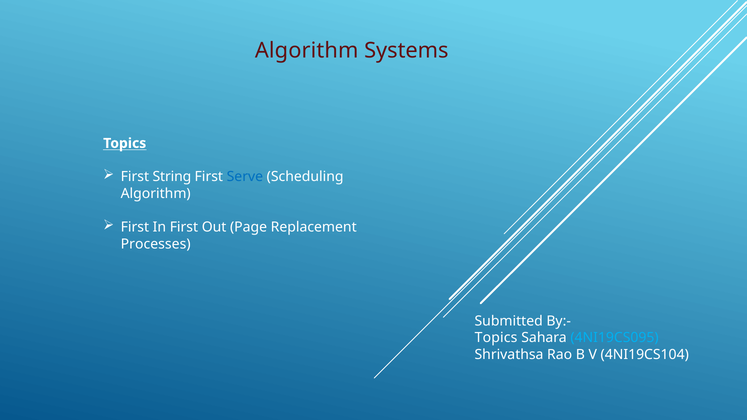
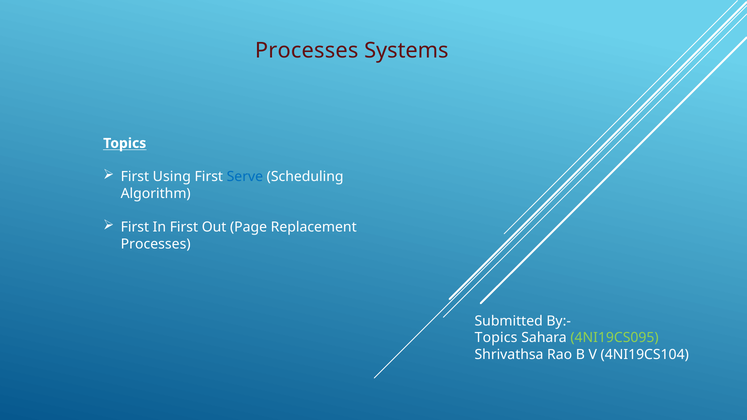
Algorithm at (307, 51): Algorithm -> Processes
String: String -> Using
4NI19CS095 colour: light blue -> light green
